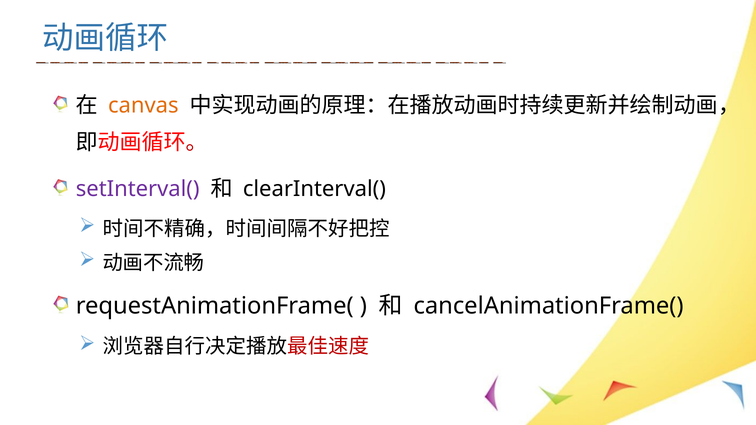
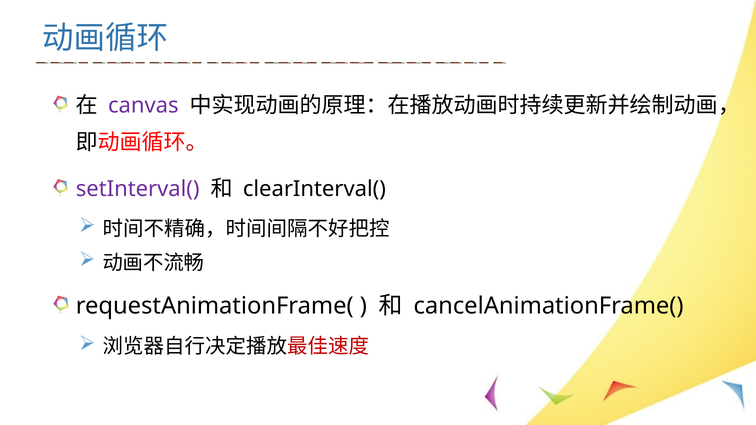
canvas colour: orange -> purple
